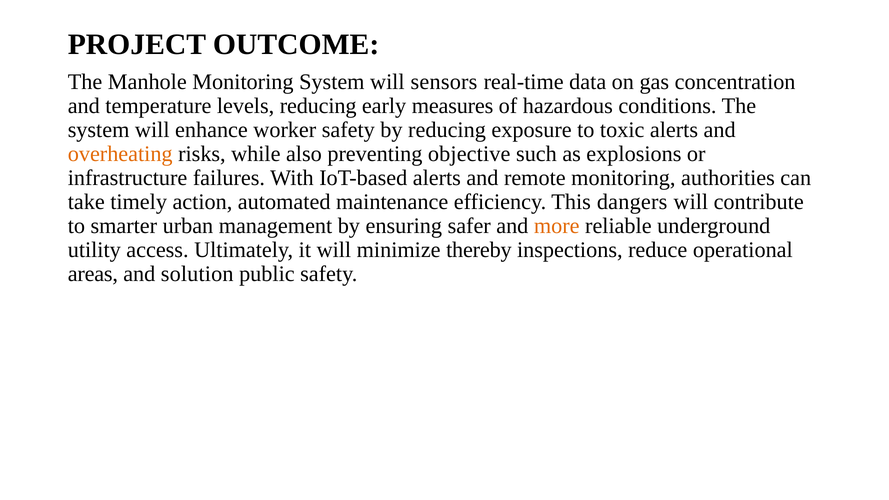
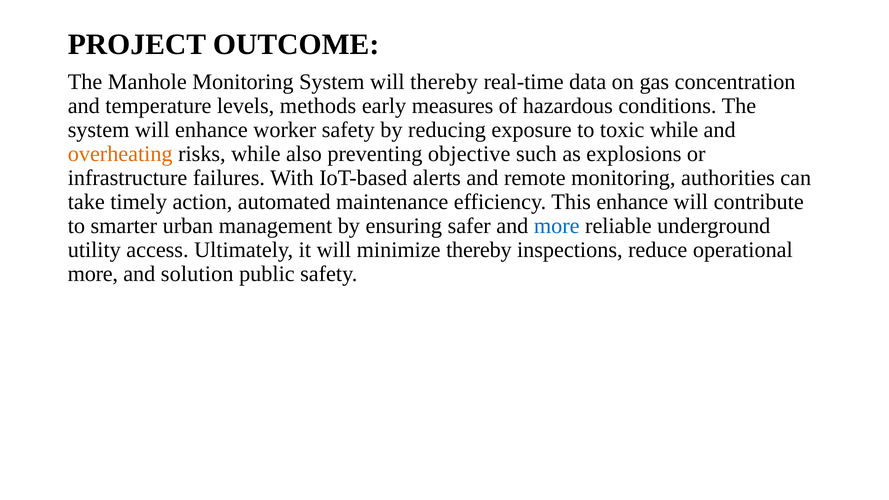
will sensors: sensors -> thereby
levels reducing: reducing -> methods
toxic alerts: alerts -> while
This dangers: dangers -> enhance
more at (557, 226) colour: orange -> blue
areas at (93, 274): areas -> more
